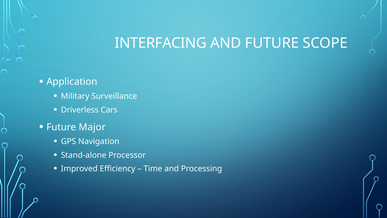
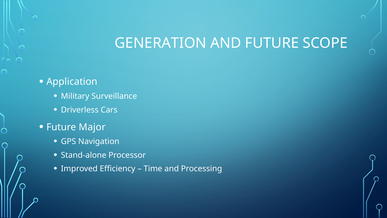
INTERFACING: INTERFACING -> GENERATION
